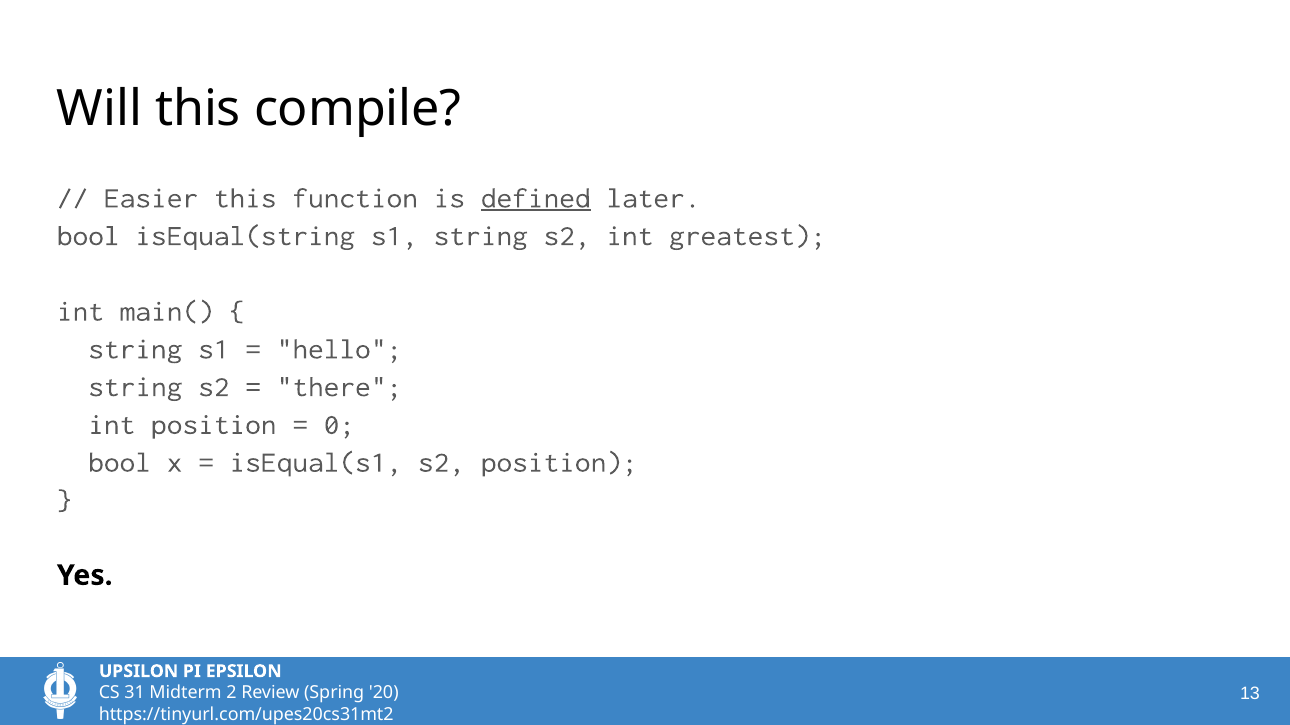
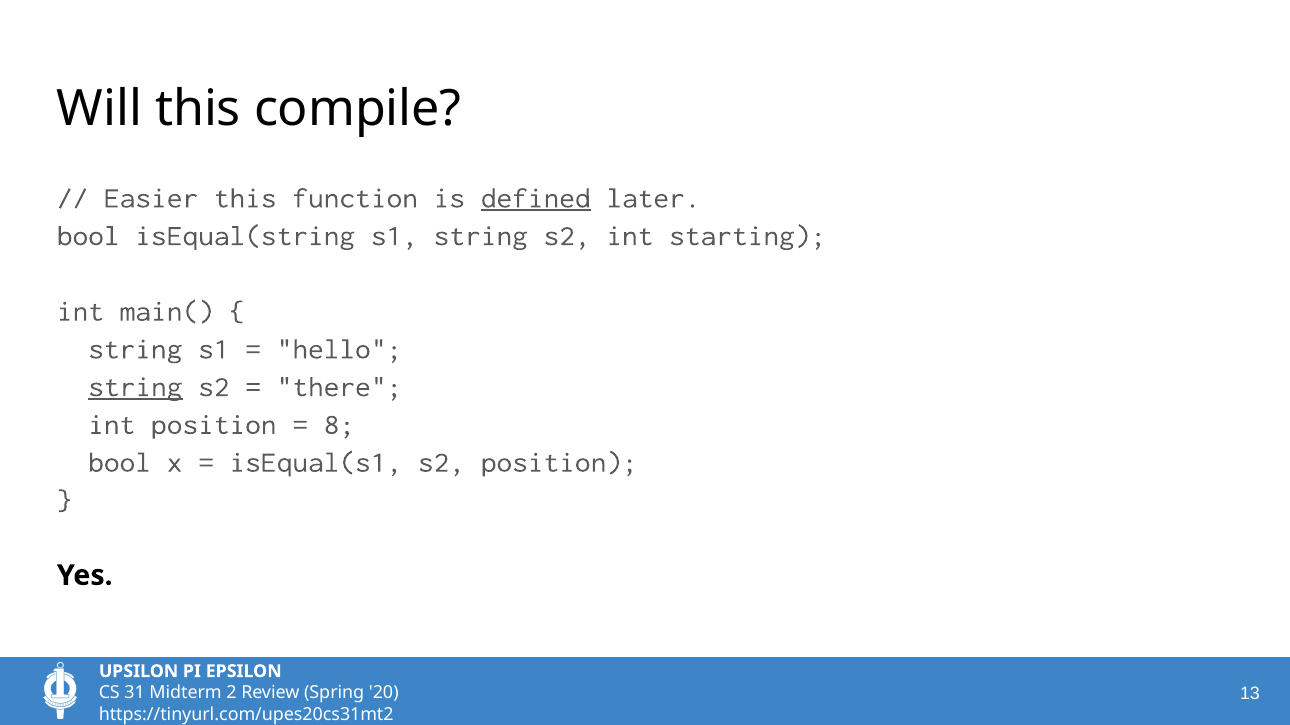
greatest: greatest -> starting
string at (135, 387) underline: none -> present
0: 0 -> 8
